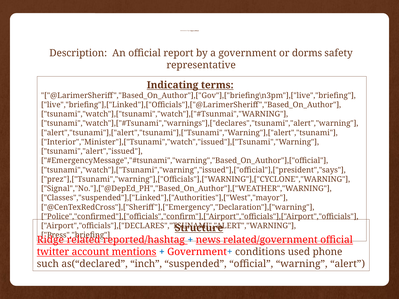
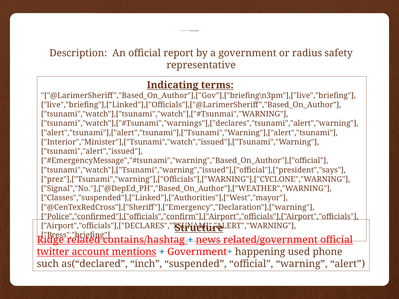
dorms: dorms -> radius
reported/hashtag: reported/hashtag -> contains/hashtag
conditions: conditions -> happening
